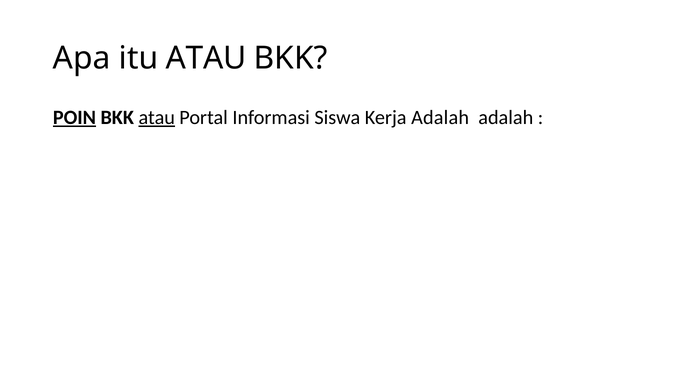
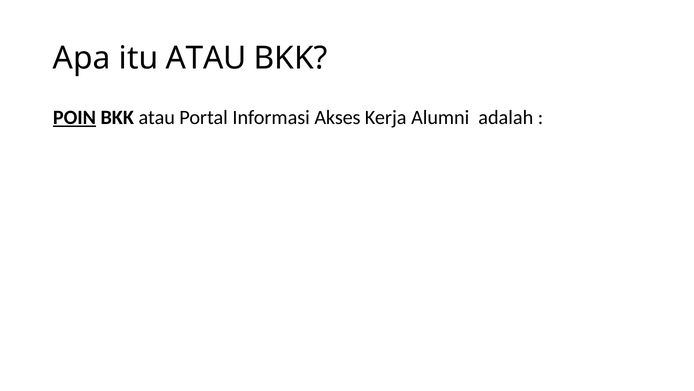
atau at (157, 117) underline: present -> none
Siswa: Siswa -> Akses
Kerja Adalah: Adalah -> Alumni
